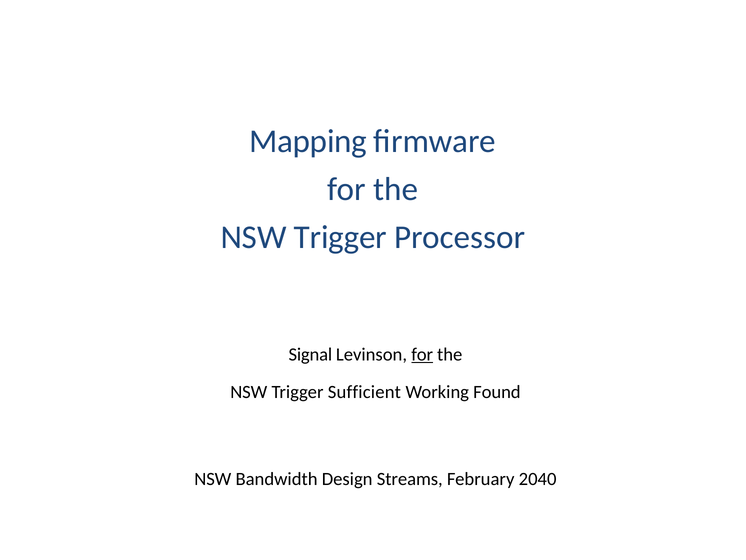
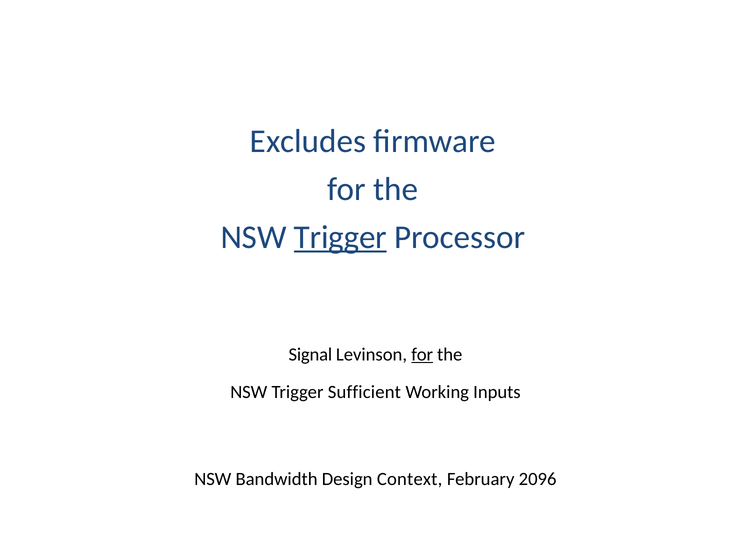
Mapping: Mapping -> Excludes
Trigger at (340, 237) underline: none -> present
Found: Found -> Inputs
Streams: Streams -> Context
2040: 2040 -> 2096
